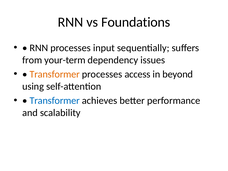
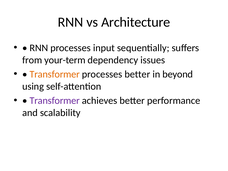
Foundations: Foundations -> Architecture
processes access: access -> better
Transformer at (55, 101) colour: blue -> purple
